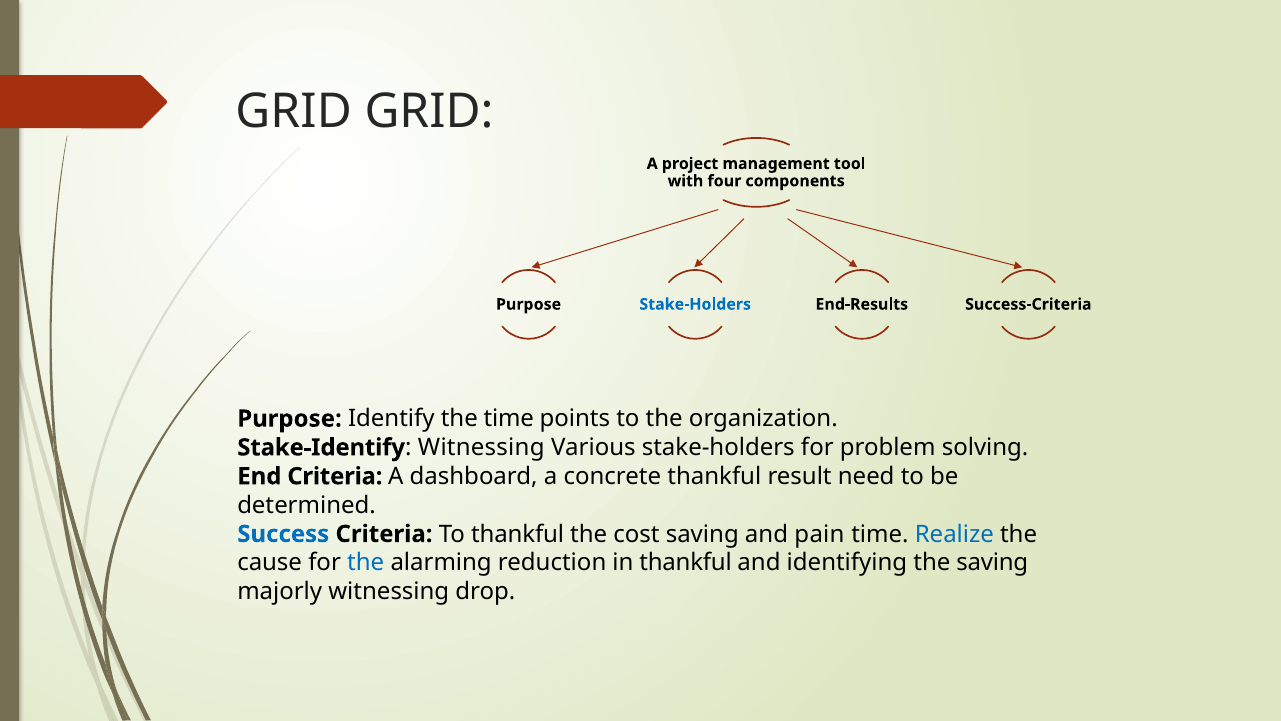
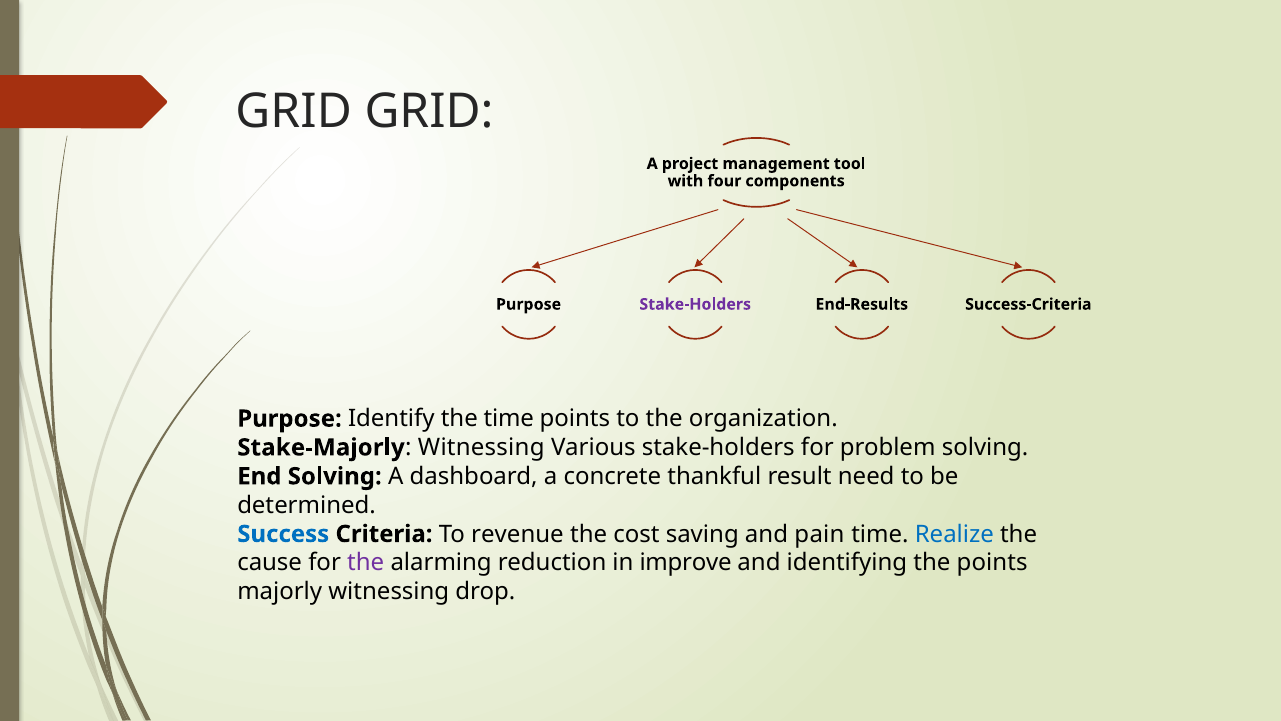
Stake-Holders at (695, 304) colour: blue -> purple
Stake-Identify: Stake-Identify -> Stake-Majorly
End Criteria: Criteria -> Solving
To thankful: thankful -> revenue
the at (366, 563) colour: blue -> purple
in thankful: thankful -> improve
the saving: saving -> points
